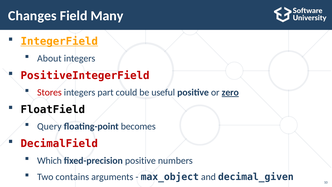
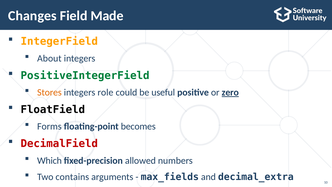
Many: Many -> Made
IntegerField underline: present -> none
PositiveIntegerField colour: red -> green
Stores colour: red -> orange
part: part -> role
Query: Query -> Forms
fixed-precision positive: positive -> allowed
max_object: max_object -> max_fields
decimal_given: decimal_given -> decimal_extra
